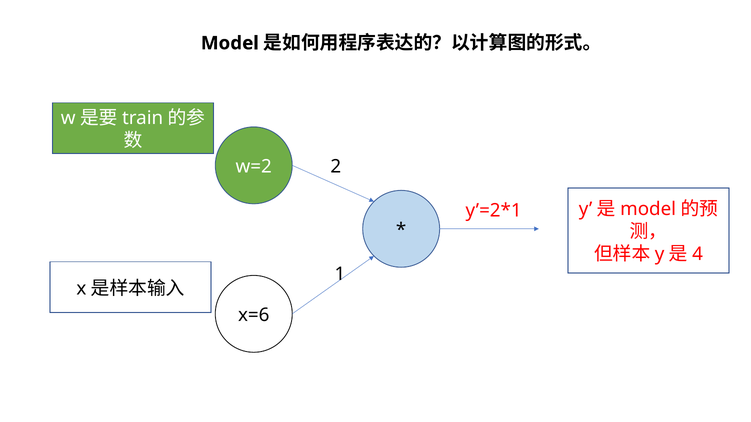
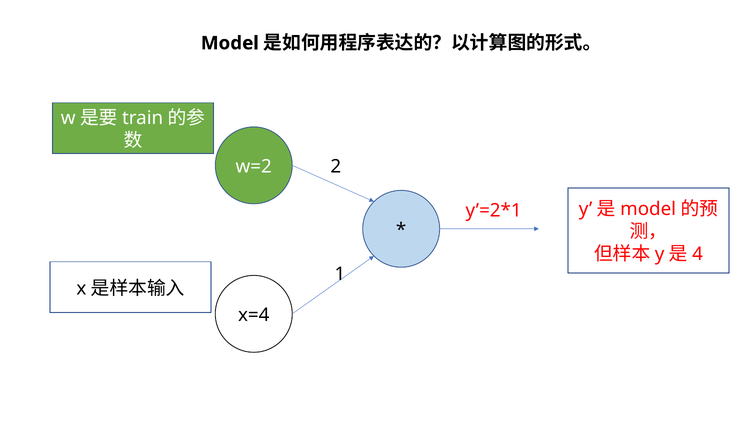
x=6: x=6 -> x=4
